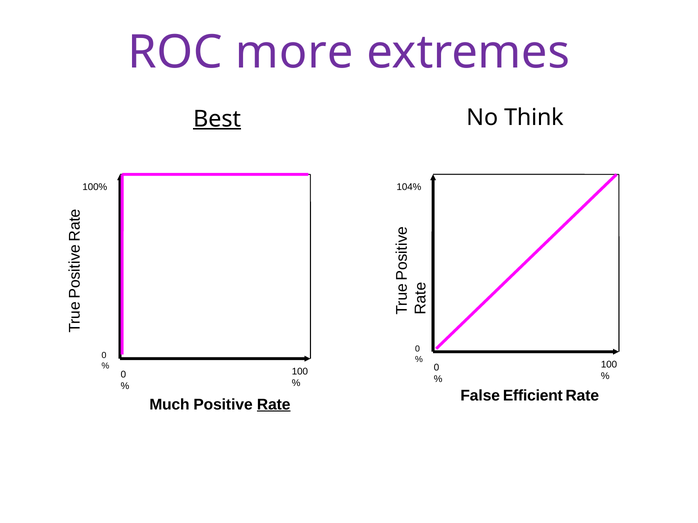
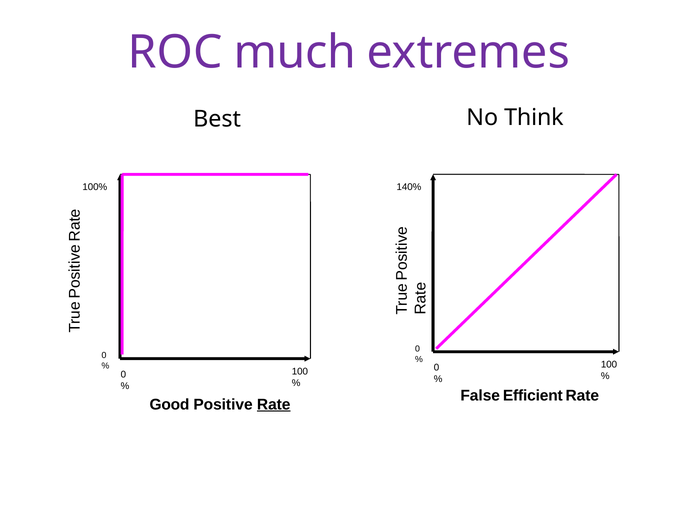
more: more -> much
Best underline: present -> none
104%: 104% -> 140%
Much: Much -> Good
